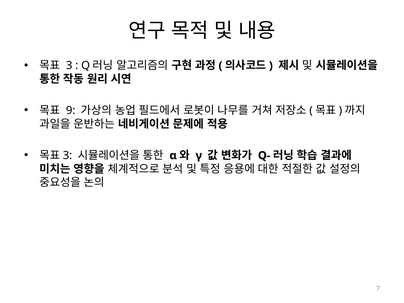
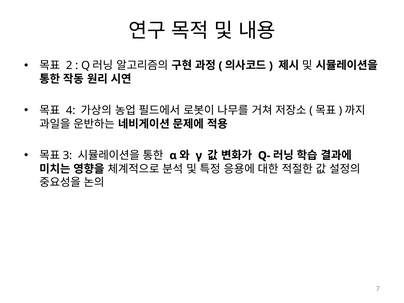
3 at (69, 66): 3 -> 2
9: 9 -> 4
